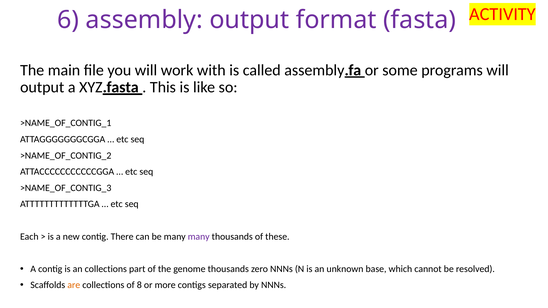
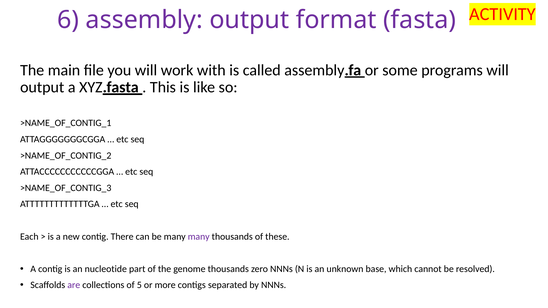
an collections: collections -> nucleotide
are colour: orange -> purple
8: 8 -> 5
